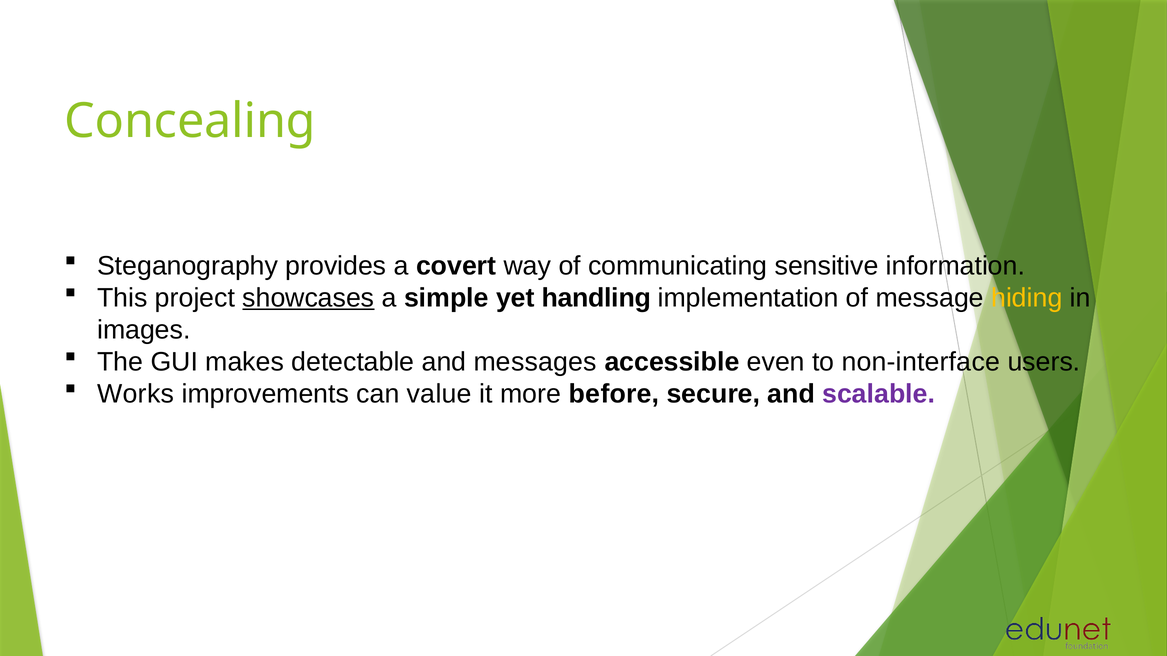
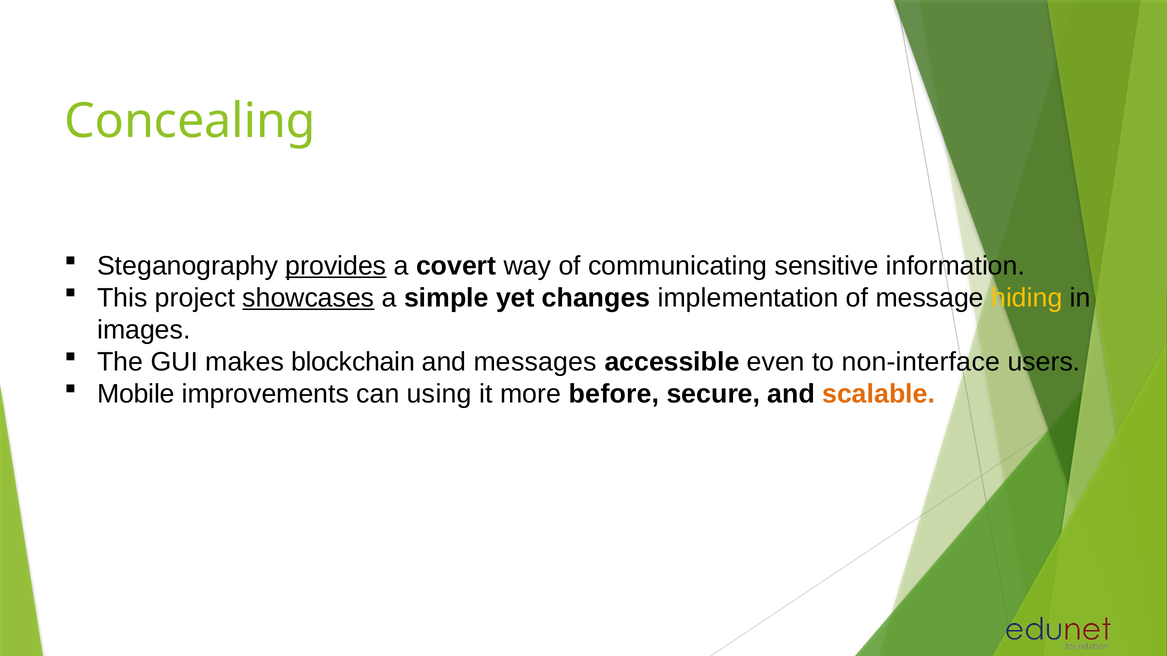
provides underline: none -> present
handling: handling -> changes
detectable: detectable -> blockchain
Works: Works -> Mobile
value: value -> using
scalable colour: purple -> orange
